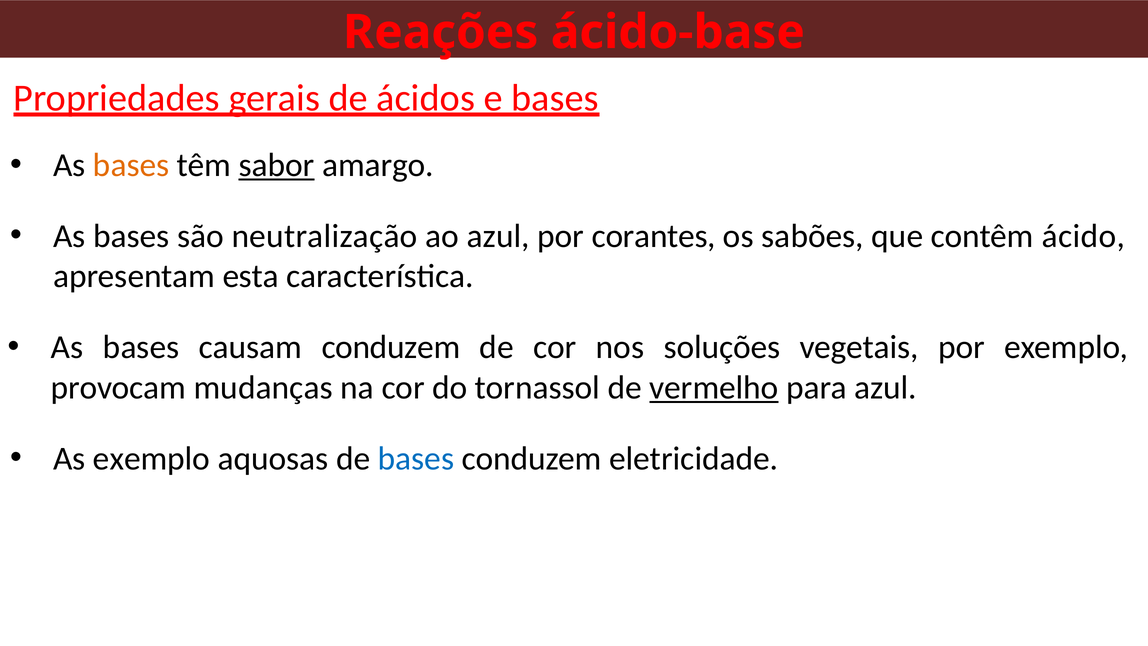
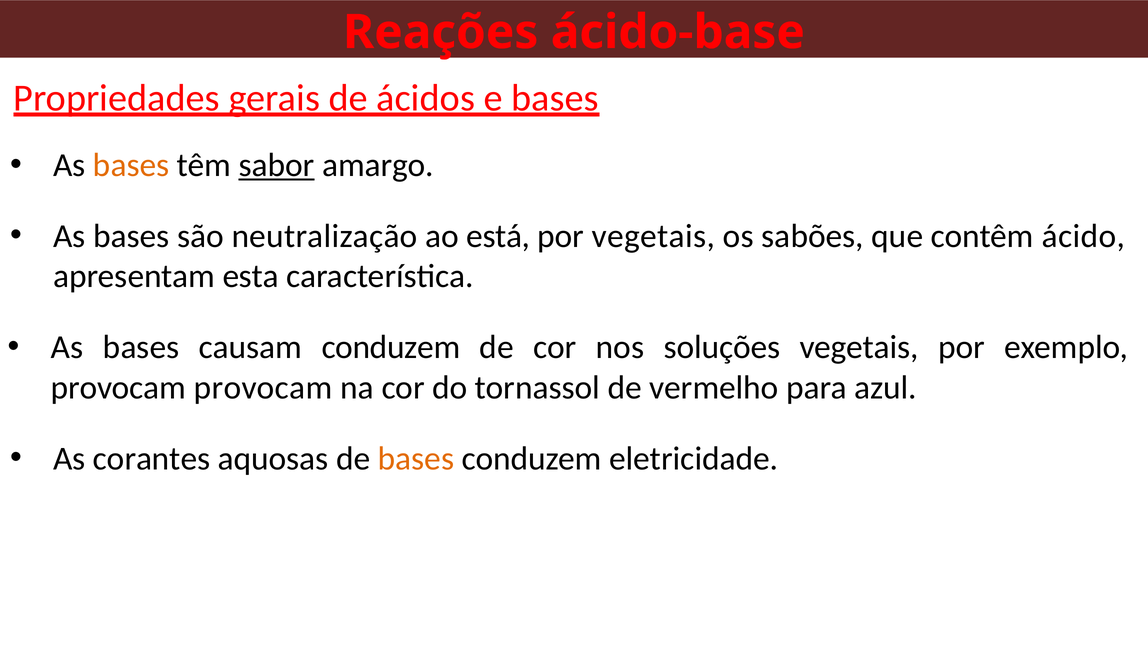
ao azul: azul -> está
por corantes: corantes -> vegetais
provocam mudanças: mudanças -> provocam
vermelho underline: present -> none
As exemplo: exemplo -> corantes
bases at (416, 459) colour: blue -> orange
